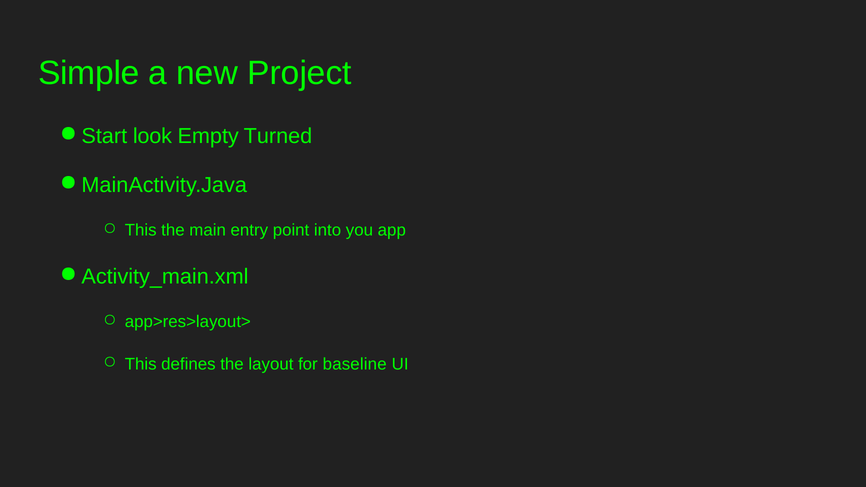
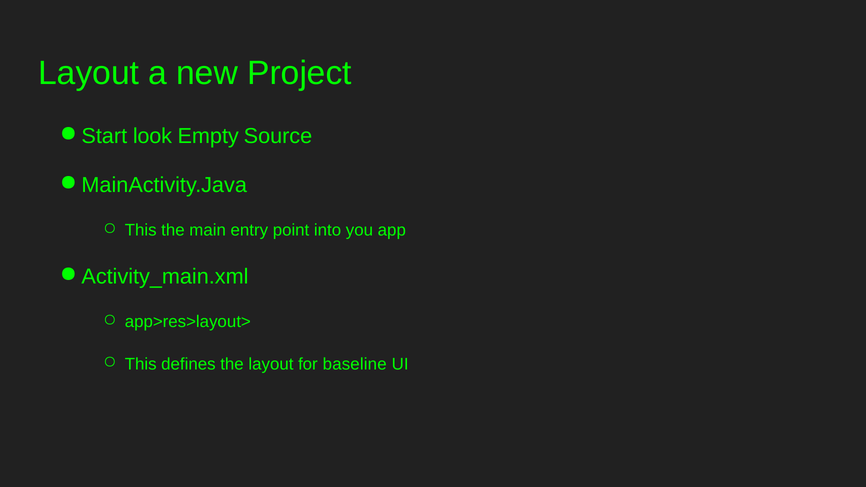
Simple at (89, 73): Simple -> Layout
Turned: Turned -> Source
